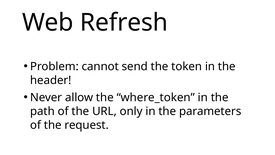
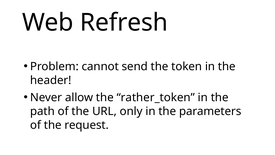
where_token: where_token -> rather_token
